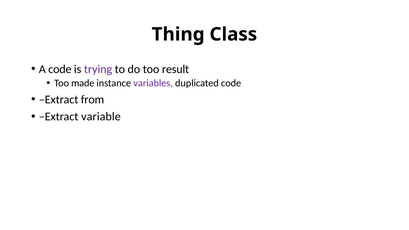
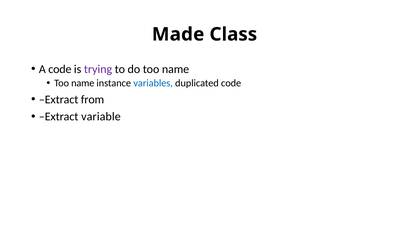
Thing: Thing -> Made
do too result: result -> name
made at (83, 83): made -> name
variables colour: purple -> blue
